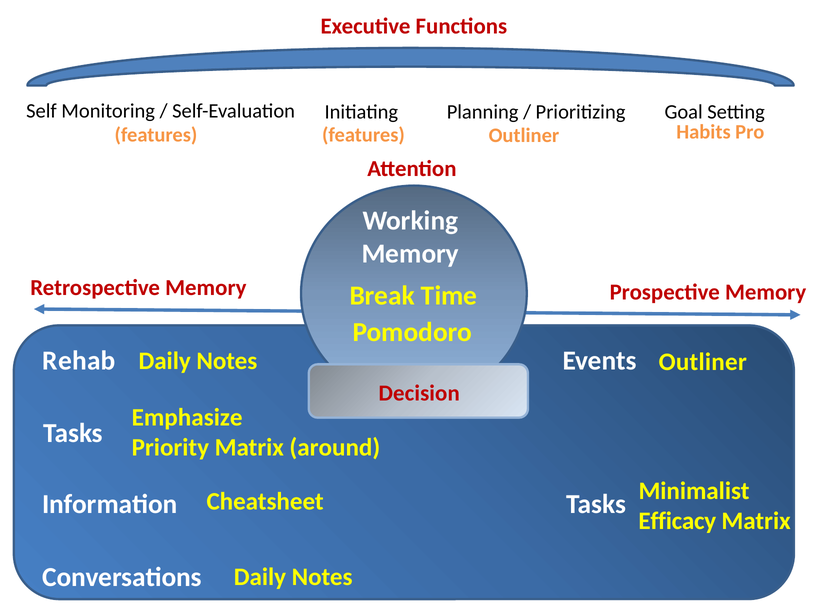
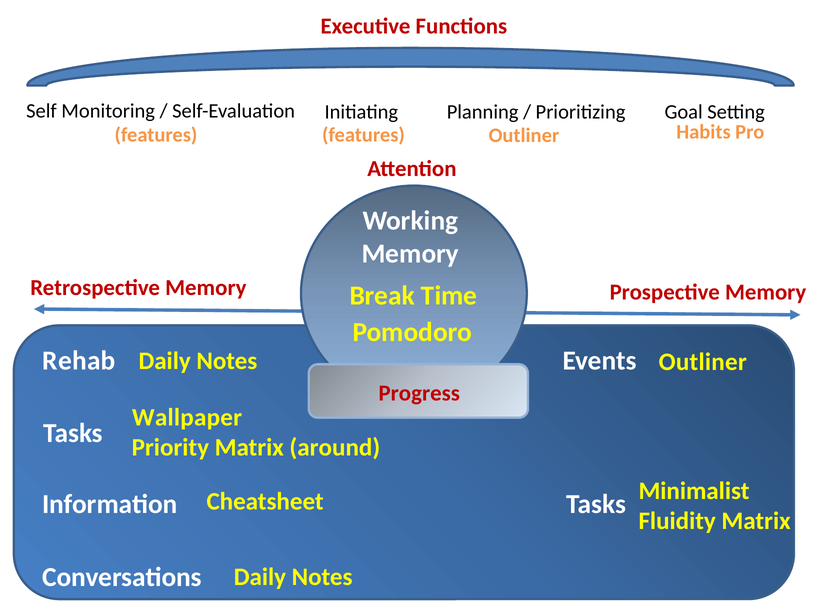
Decision: Decision -> Progress
Emphasize: Emphasize -> Wallpaper
Efficacy: Efficacy -> Fluidity
